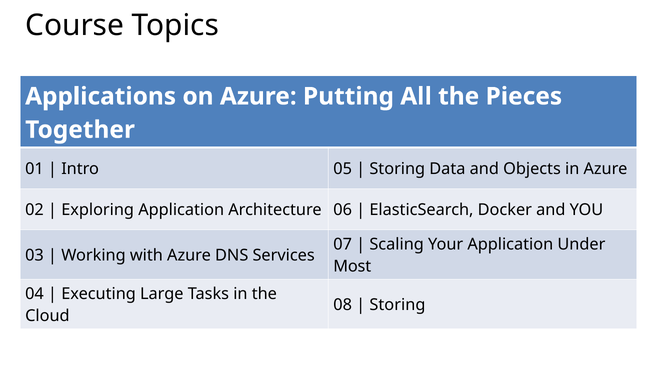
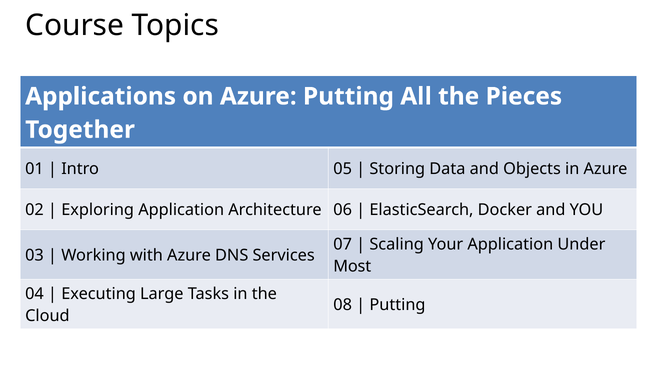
Storing at (397, 305): Storing -> Putting
